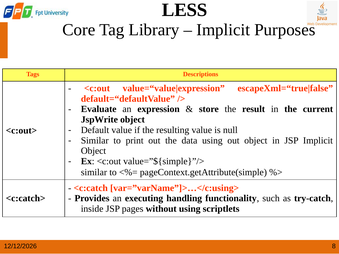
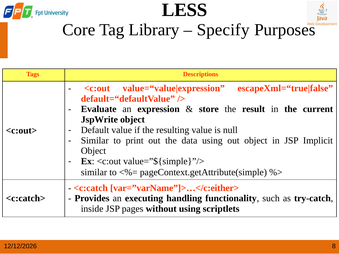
Implicit at (223, 30): Implicit -> Specify
var=”varName”]>…</c:using>: var=”varName”]>…</c:using> -> var=”varName”]>…</c:either>
